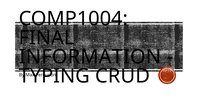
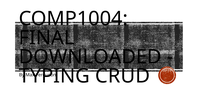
INFORMATION: INFORMATION -> DOWNLOADED
